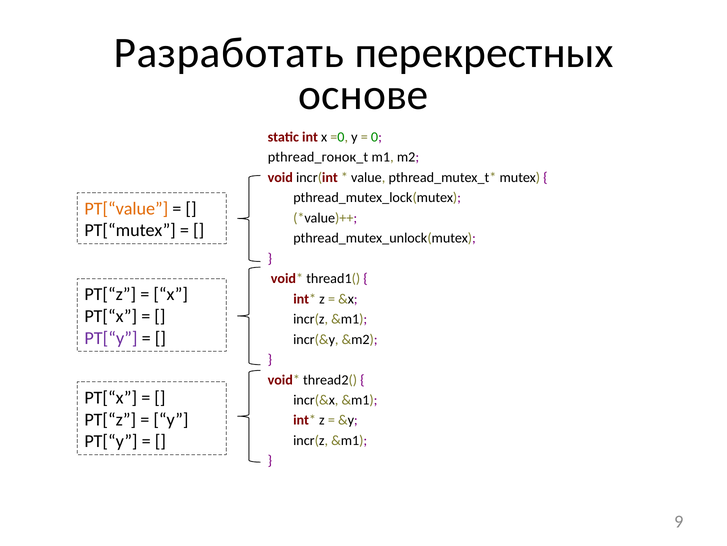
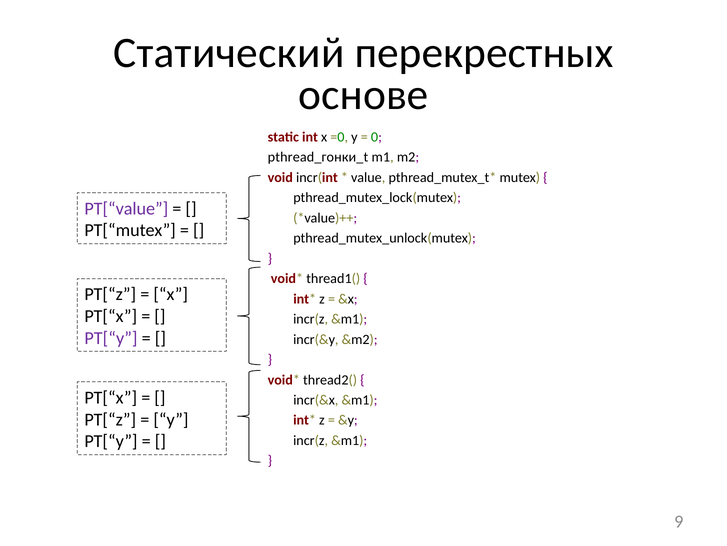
Разработать: Разработать -> Статический
pthread_гонок_t: pthread_гонок_t -> pthread_гонки_t
PT[“value colour: orange -> purple
